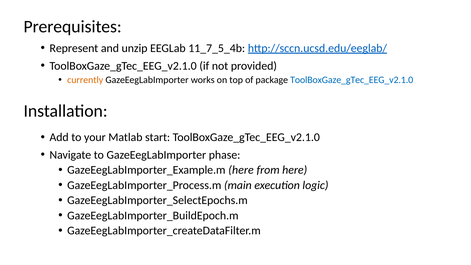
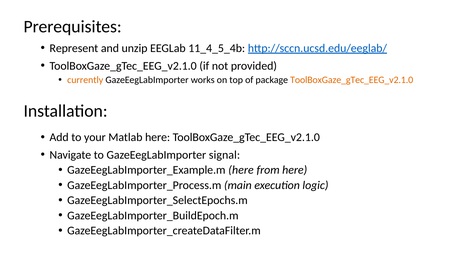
11_7_5_4b: 11_7_5_4b -> 11_4_5_4b
ToolBoxGaze_gTec_EEG_v2.1.0 at (352, 80) colour: blue -> orange
Matlab start: start -> here
phase: phase -> signal
